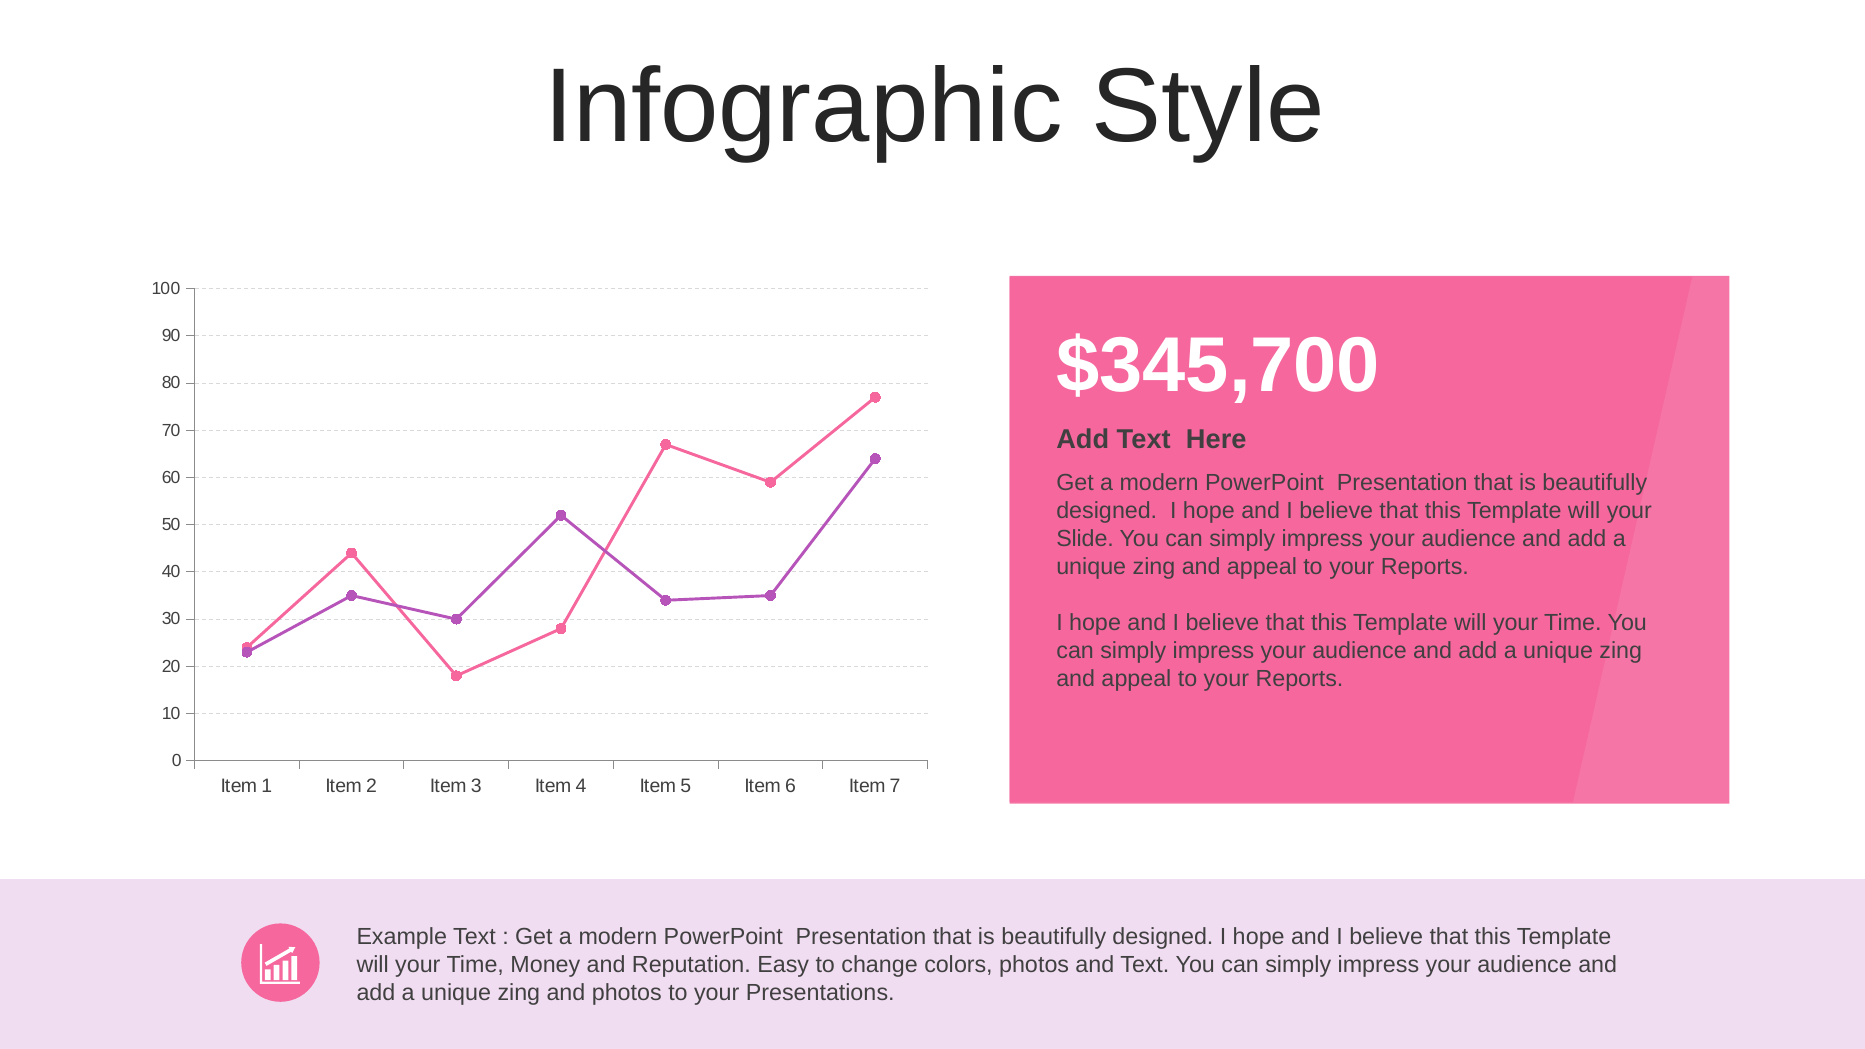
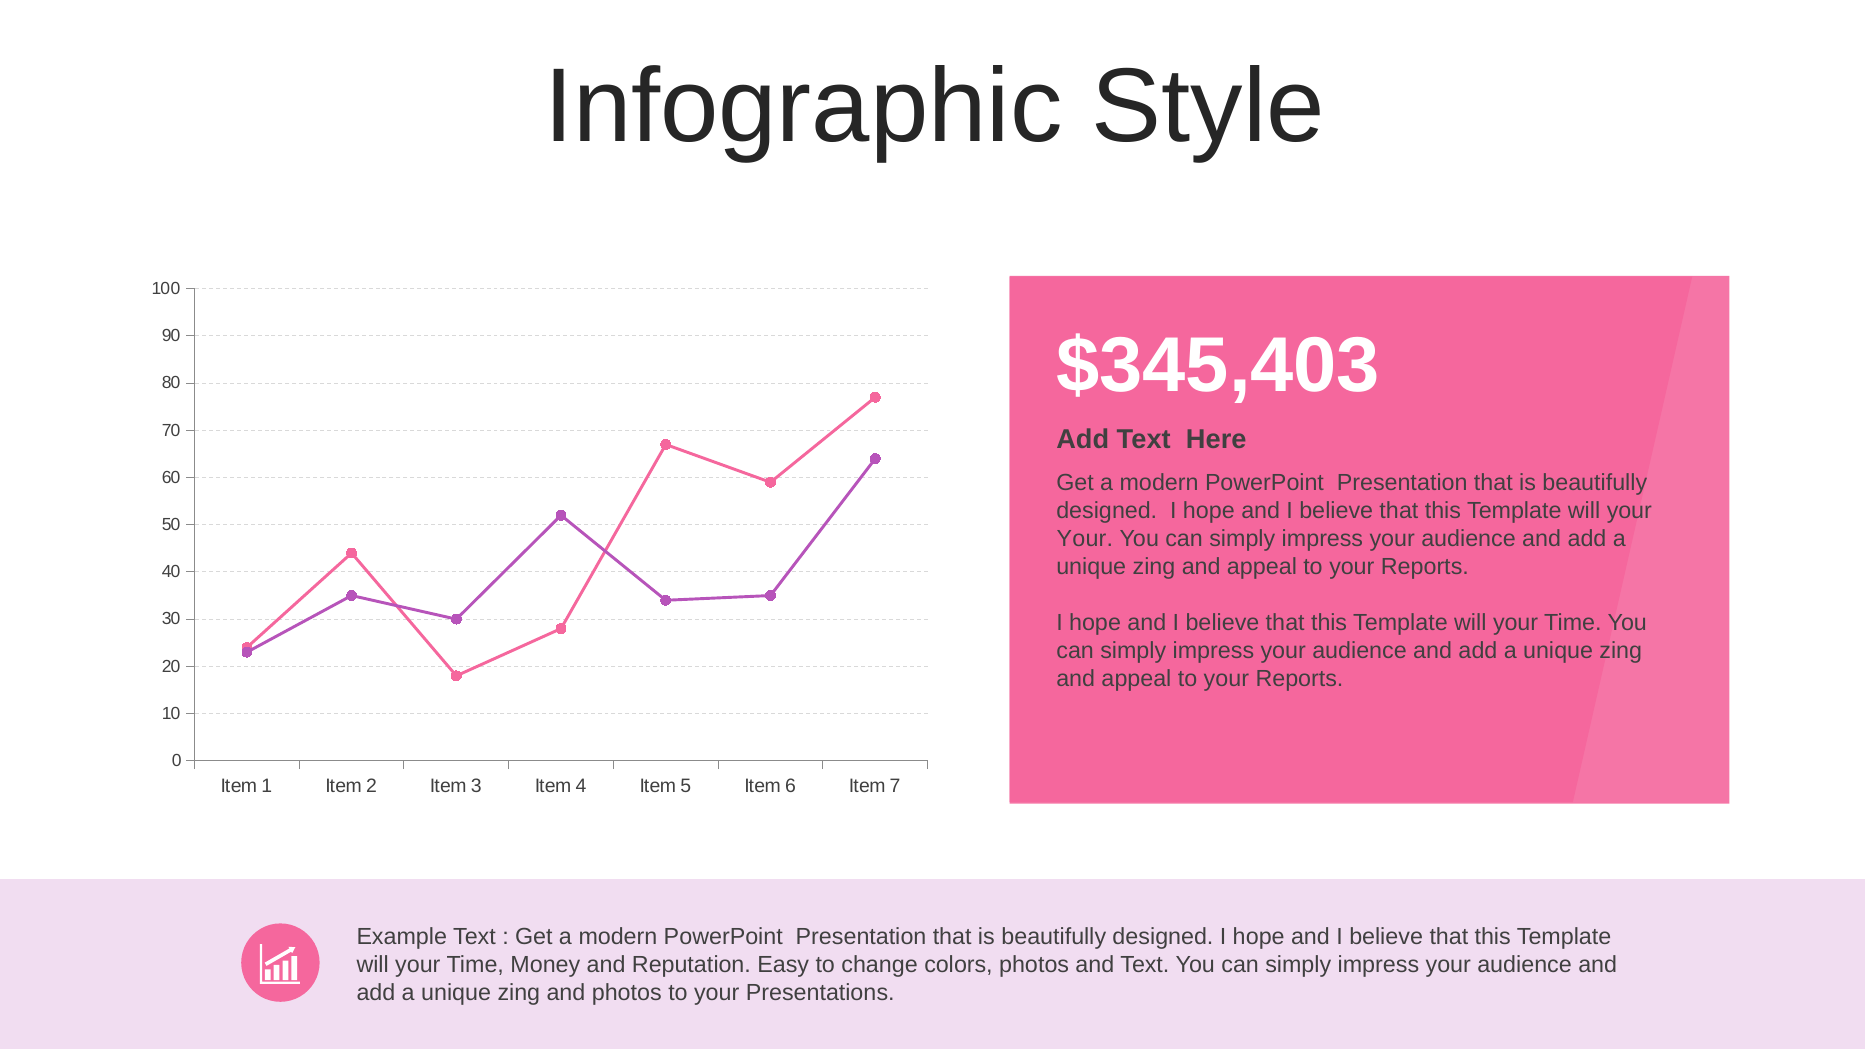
$345,700: $345,700 -> $345,403
Slide at (1085, 538): Slide -> Your
